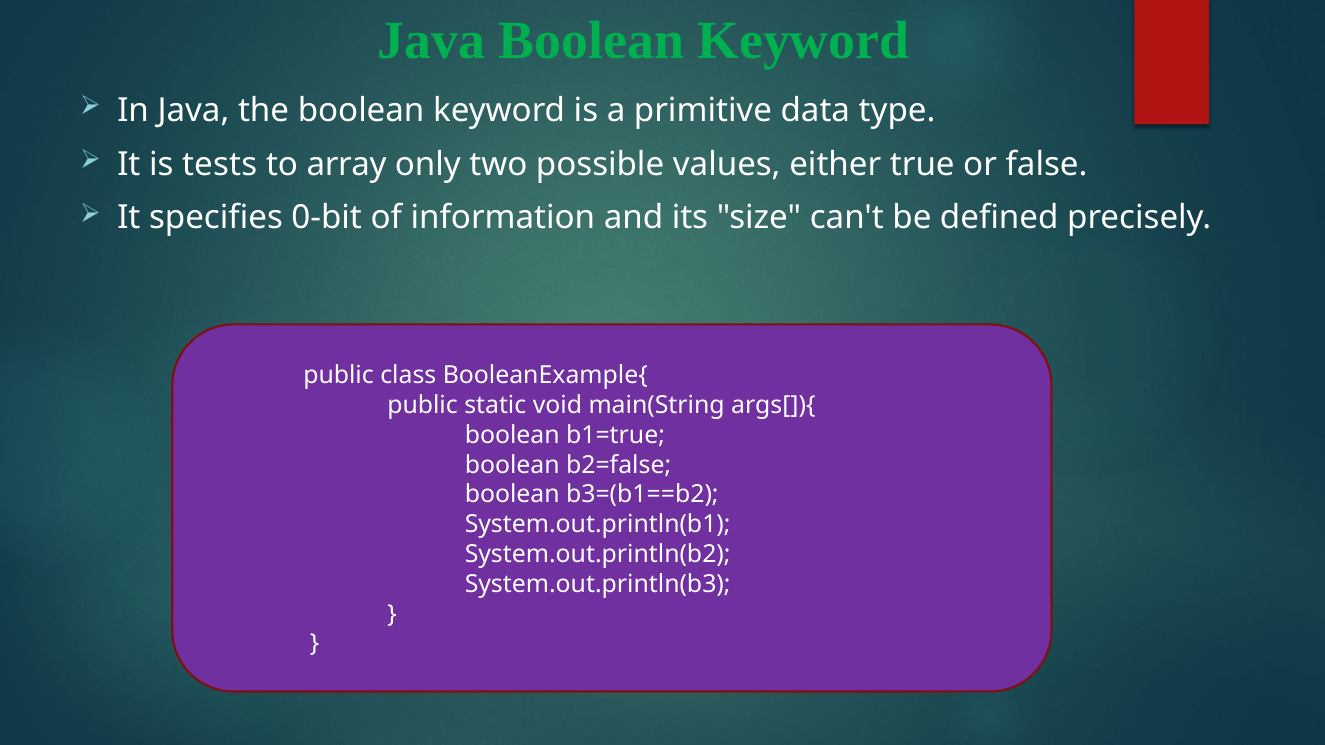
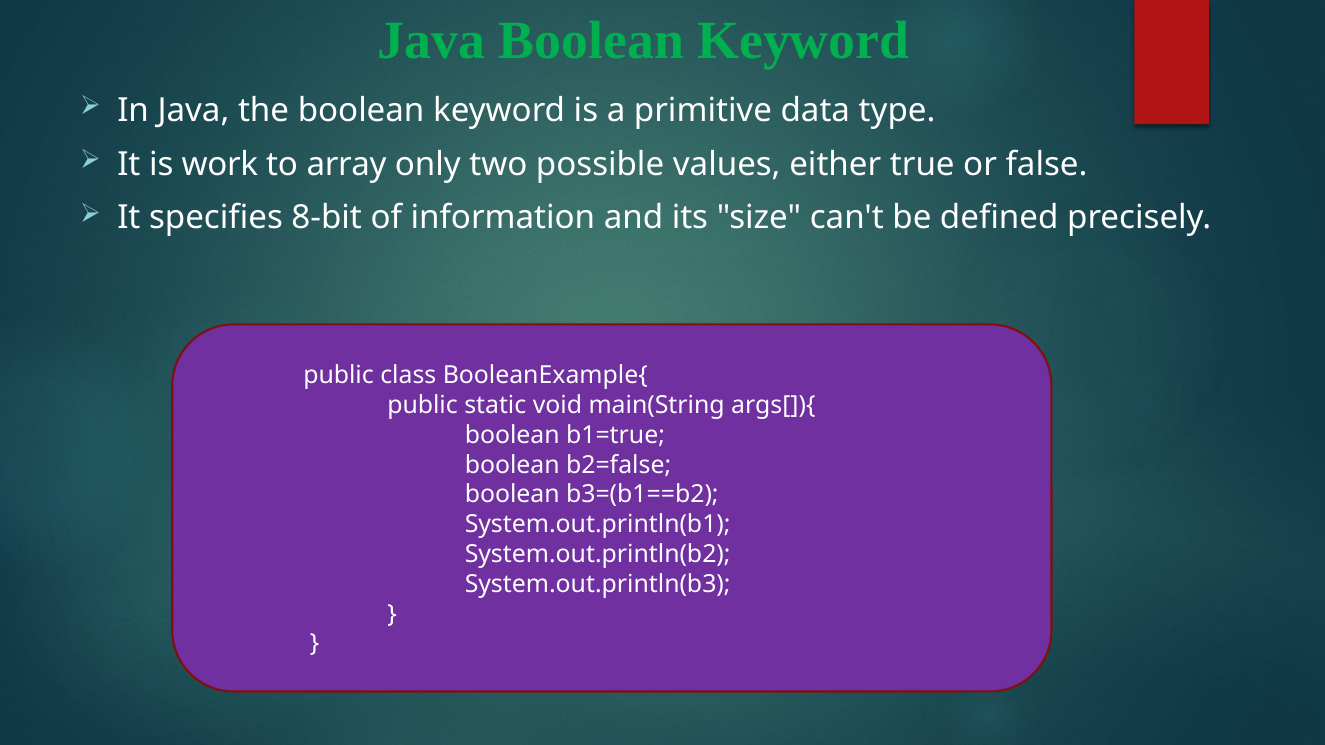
tests: tests -> work
0-bit: 0-bit -> 8-bit
